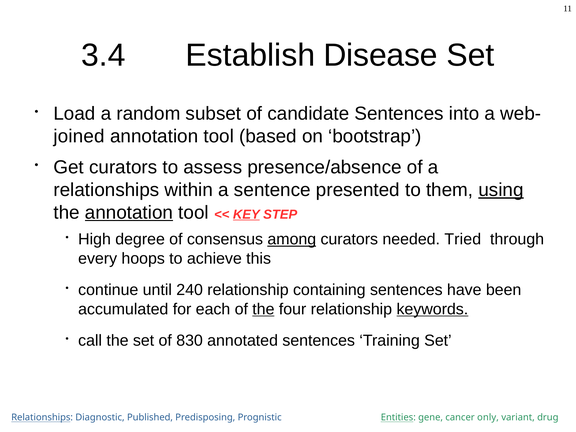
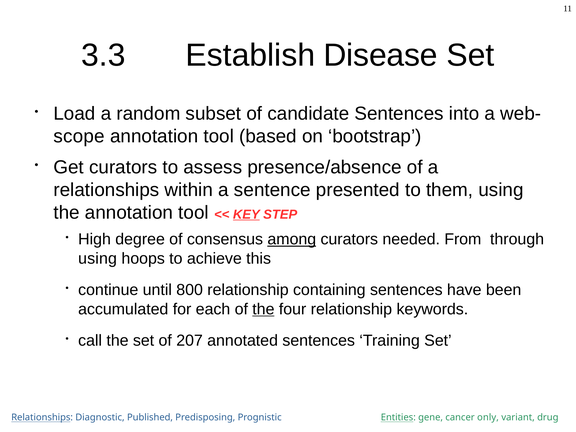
3.4: 3.4 -> 3.3
joined: joined -> scope
using at (501, 190) underline: present -> none
annotation at (129, 212) underline: present -> none
Tried: Tried -> From
every at (98, 258): every -> using
240: 240 -> 800
keywords underline: present -> none
830: 830 -> 207
